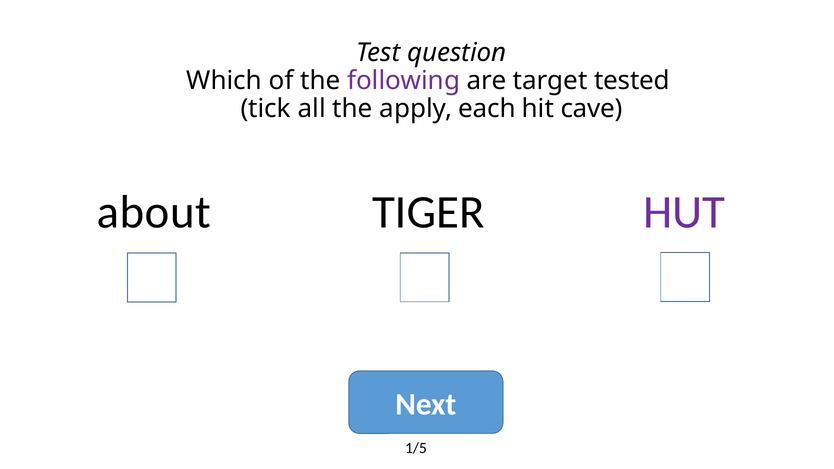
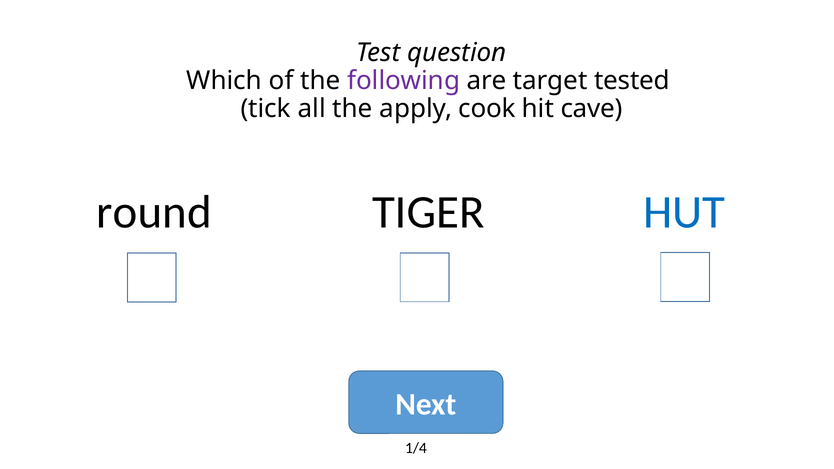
each: each -> cook
about: about -> round
HUT colour: purple -> blue
1/5: 1/5 -> 1/4
